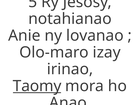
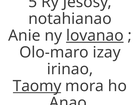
lovanao underline: none -> present
